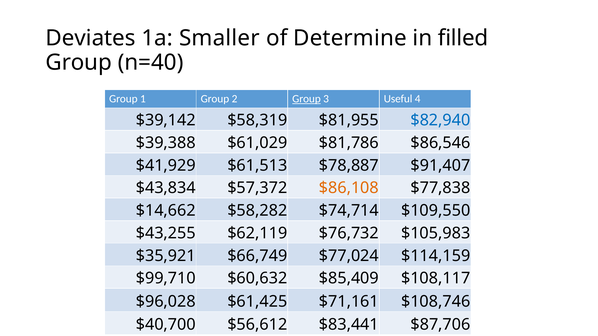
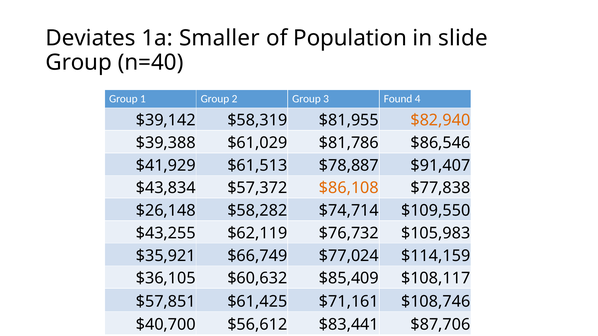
Determine: Determine -> Population
filled: filled -> slide
Group at (306, 99) underline: present -> none
Useful: Useful -> Found
$82,940 colour: blue -> orange
$14,662: $14,662 -> $26,148
$99,710: $99,710 -> $36,105
$96,028: $96,028 -> $57,851
